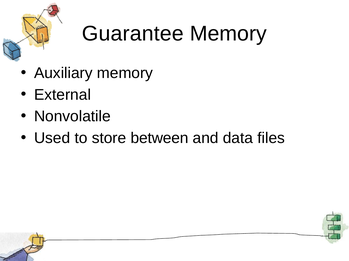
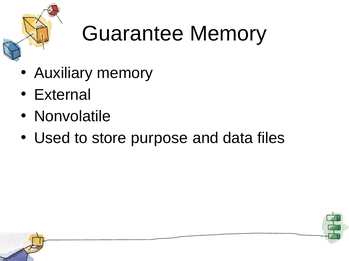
between: between -> purpose
